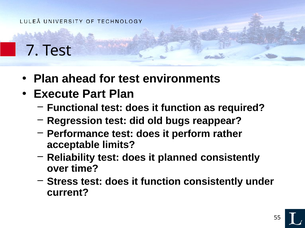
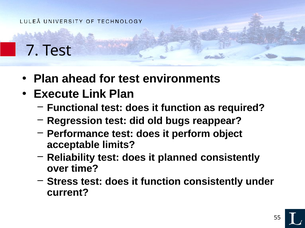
Part: Part -> Link
rather: rather -> object
